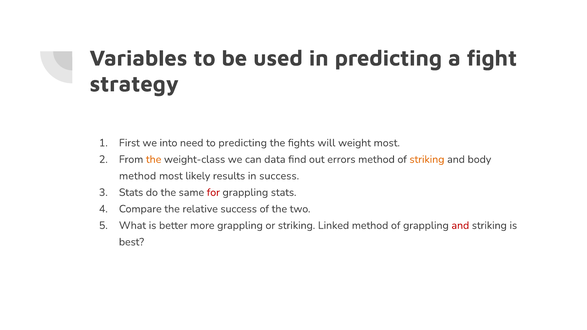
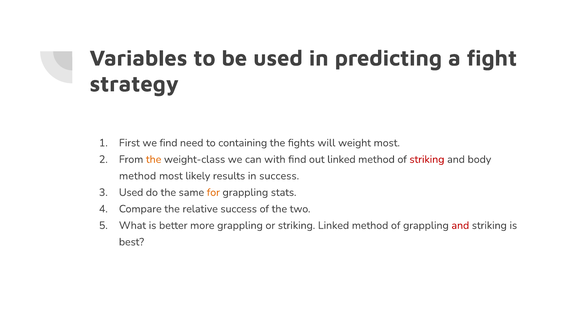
we into: into -> find
to predicting: predicting -> containing
data: data -> with
out errors: errors -> linked
striking at (427, 159) colour: orange -> red
Stats at (131, 192): Stats -> Used
for colour: red -> orange
